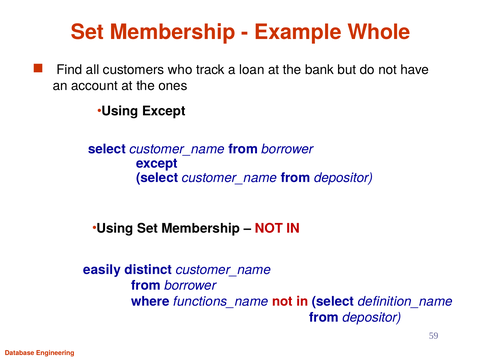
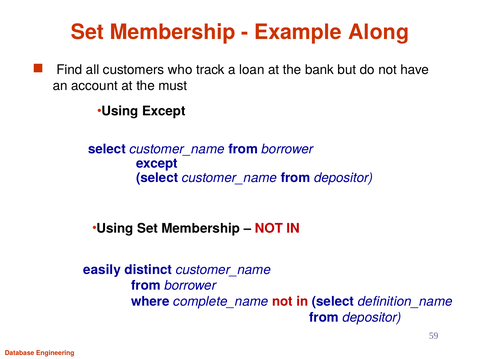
Whole: Whole -> Along
ones: ones -> must
functions_name: functions_name -> complete_name
